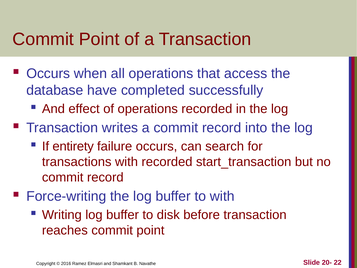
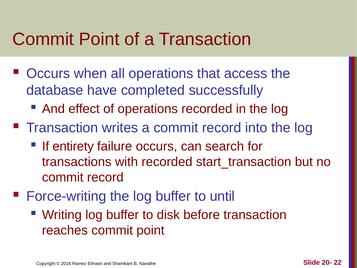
to with: with -> until
